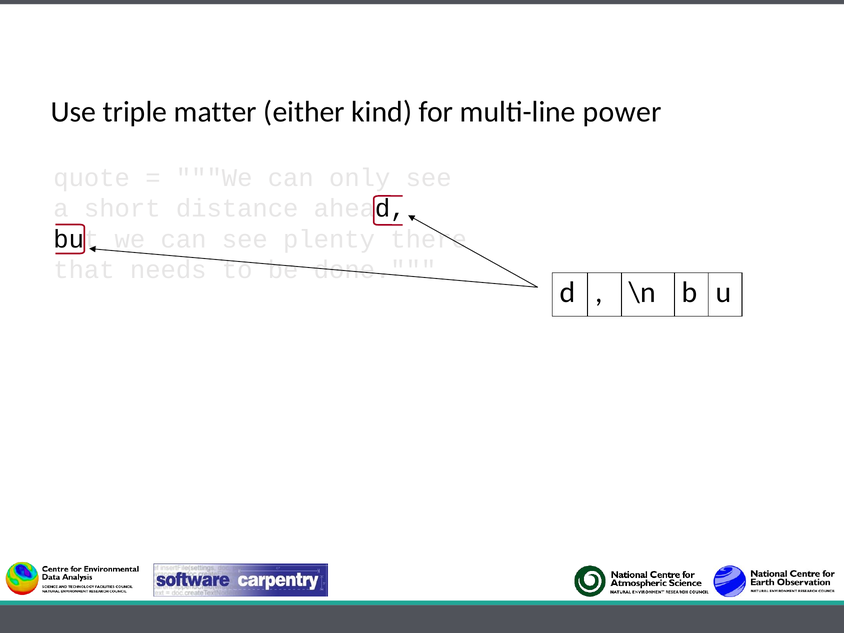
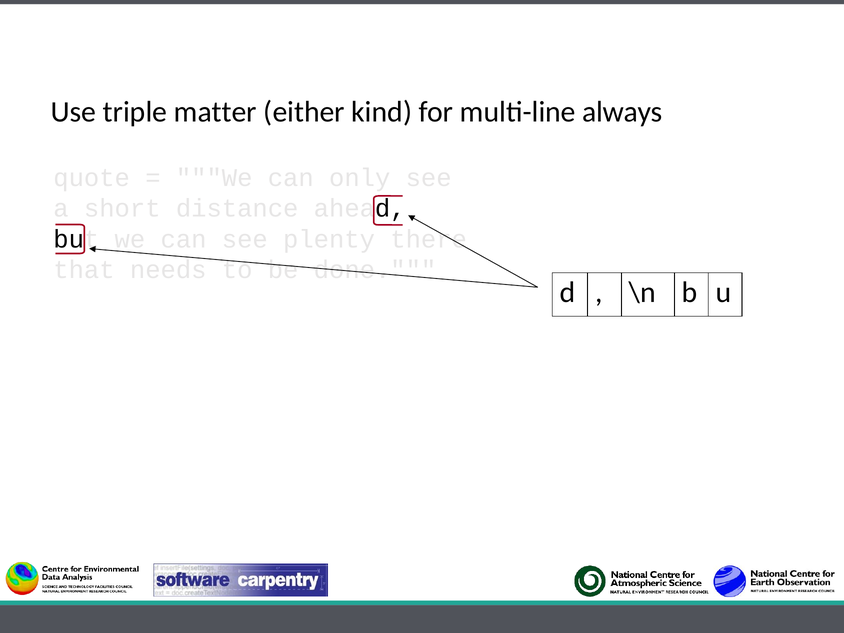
power: power -> always
